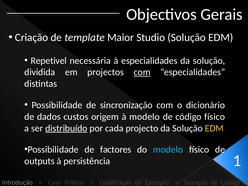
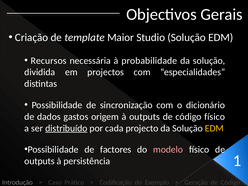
Repetivel: Repetivel -> Recursos
à especialidades: especialidades -> probabilidade
com at (142, 72) underline: present -> none
custos: custos -> gastos
à modelo: modelo -> outputs
modelo at (168, 149) colour: light blue -> pink
